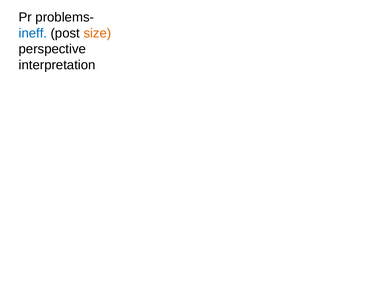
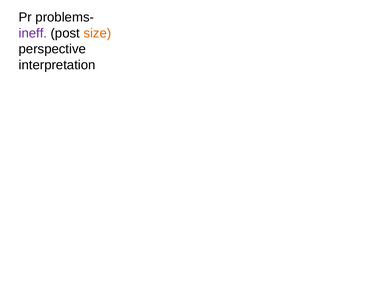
ineff colour: blue -> purple
